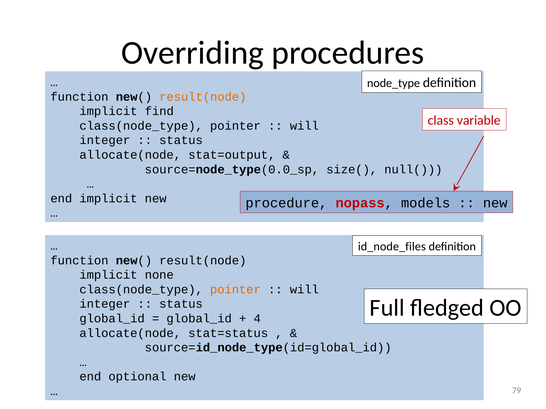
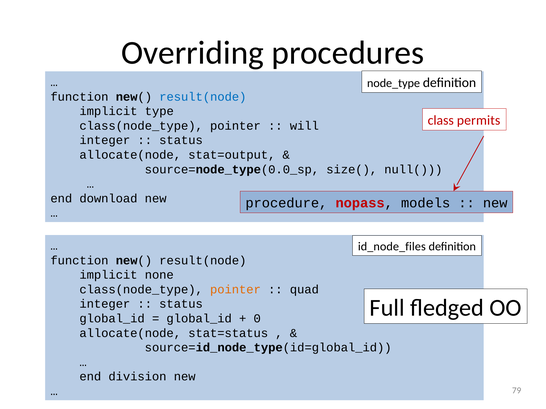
result(node at (203, 97) colour: orange -> blue
find: find -> type
variable: variable -> permits
end implicit: implicit -> download
will at (304, 290): will -> quad
4: 4 -> 0
optional: optional -> division
